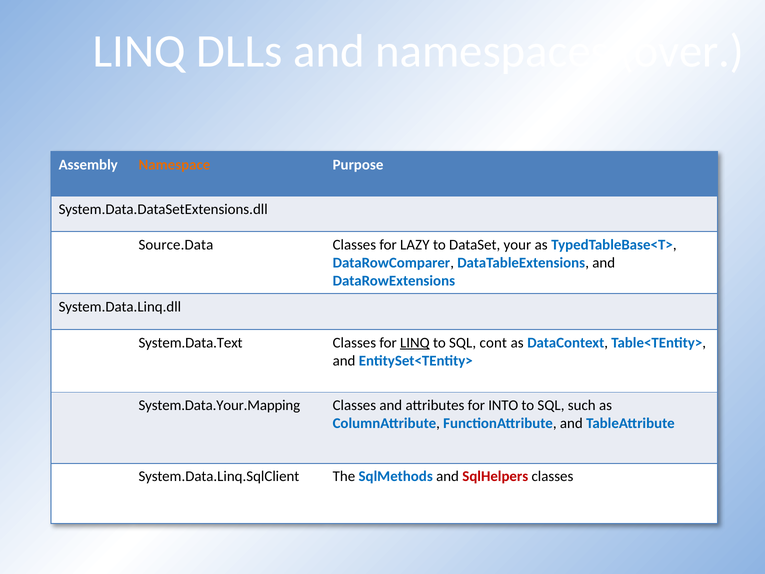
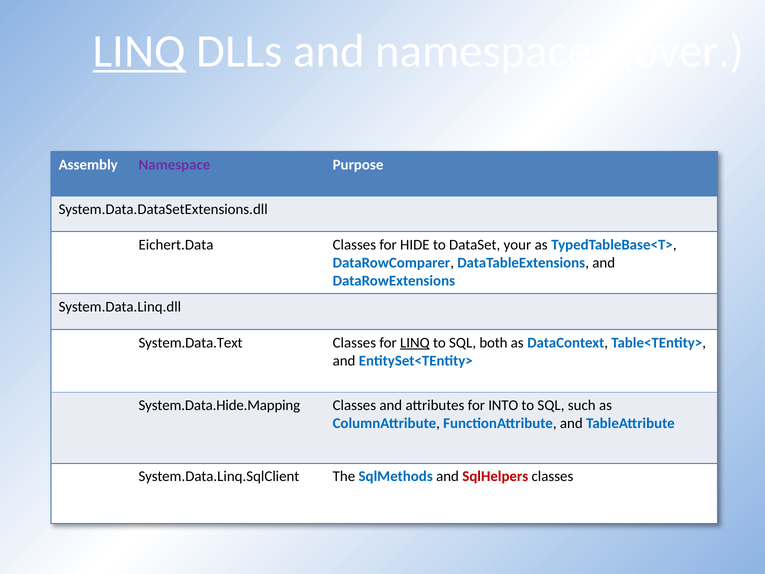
LINQ at (139, 51) underline: none -> present
Namespace colour: orange -> purple
Source.Data: Source.Data -> Eichert.Data
LAZY: LAZY -> HIDE
cont: cont -> both
System.Data.Your.Mapping: System.Data.Your.Mapping -> System.Data.Hide.Mapping
